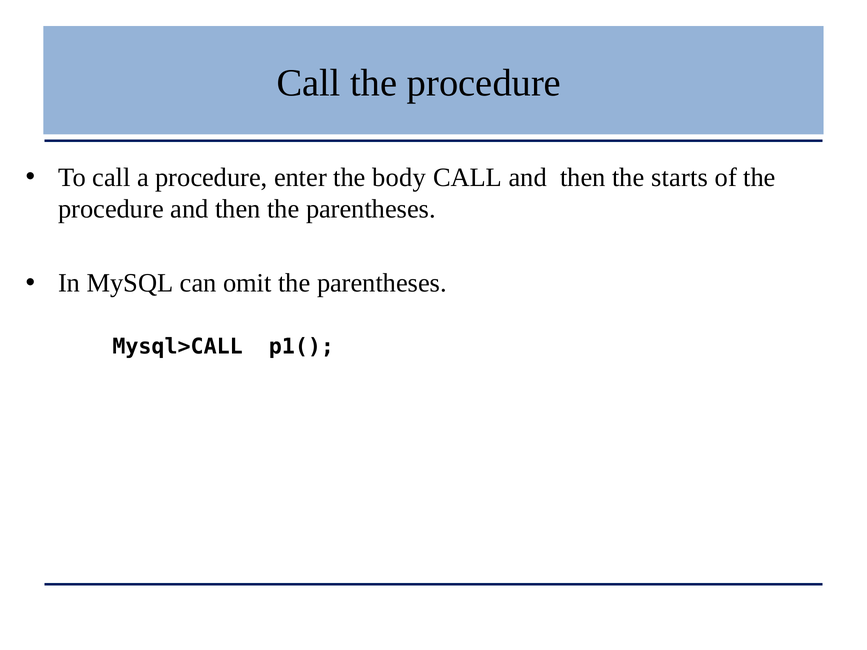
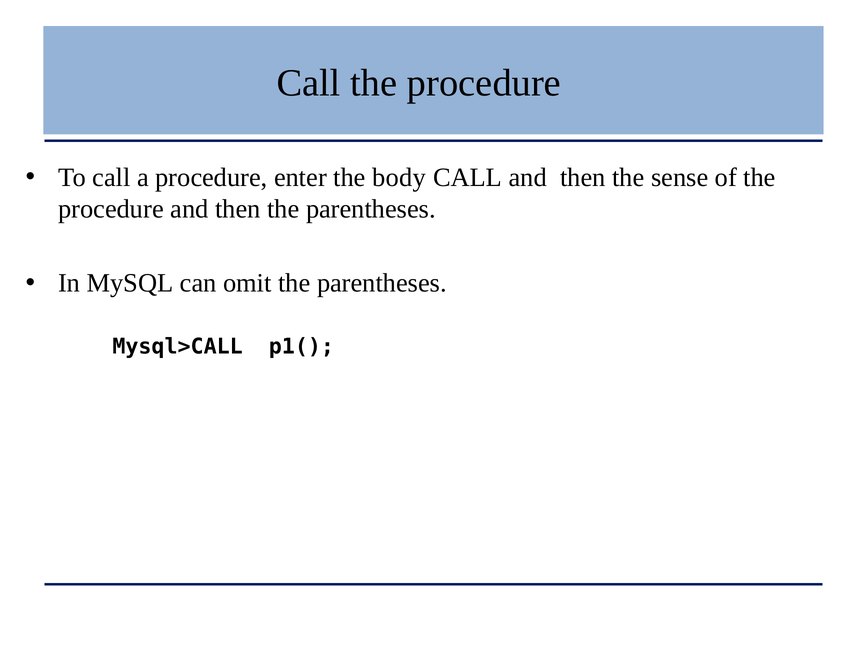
starts: starts -> sense
